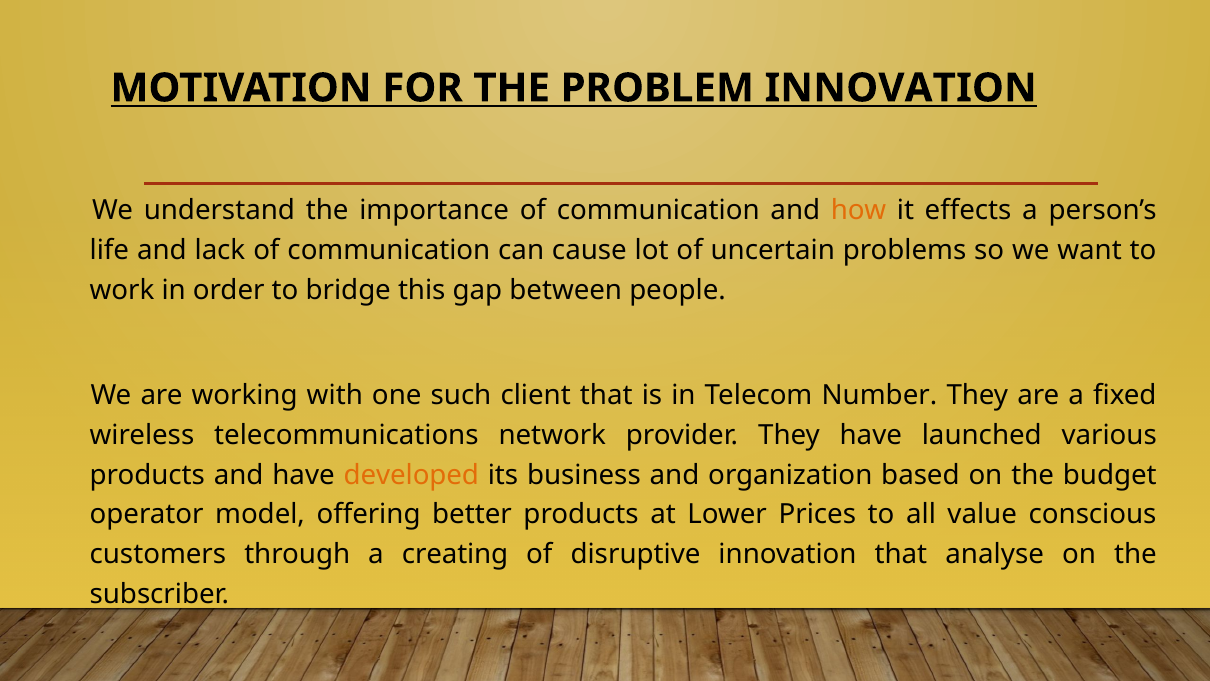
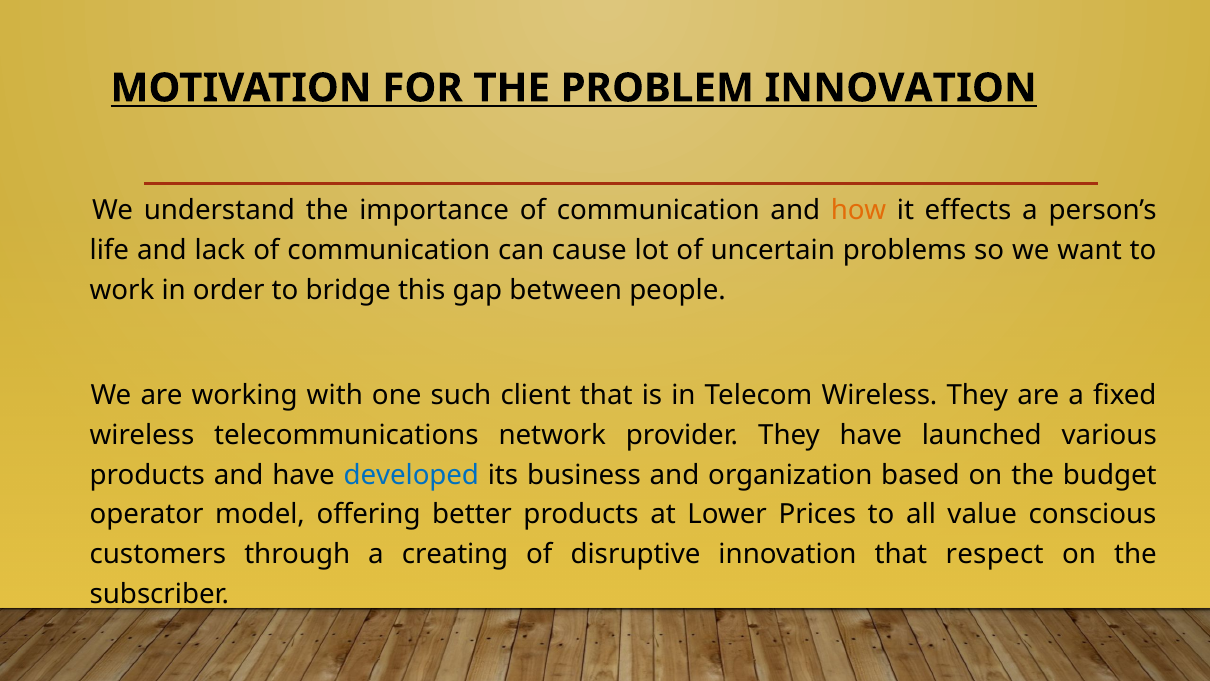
Telecom Number: Number -> Wireless
developed colour: orange -> blue
analyse: analyse -> respect
